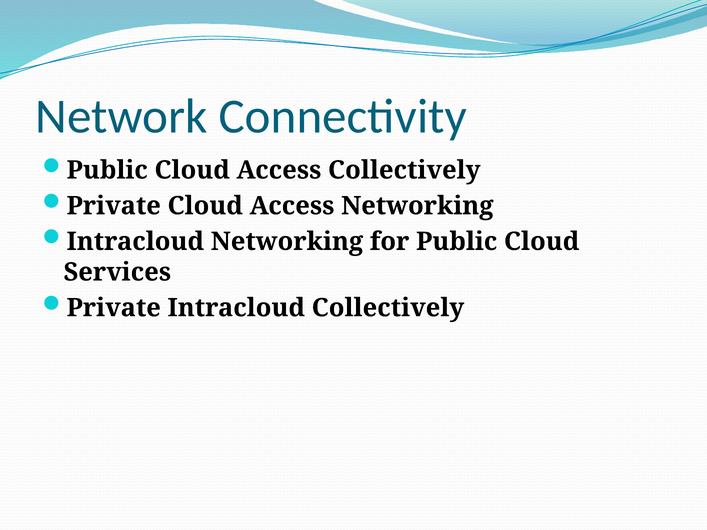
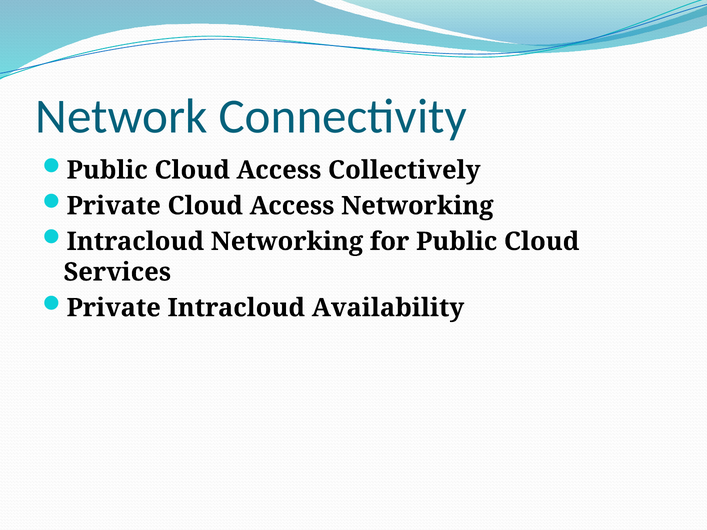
Intracloud Collectively: Collectively -> Availability
